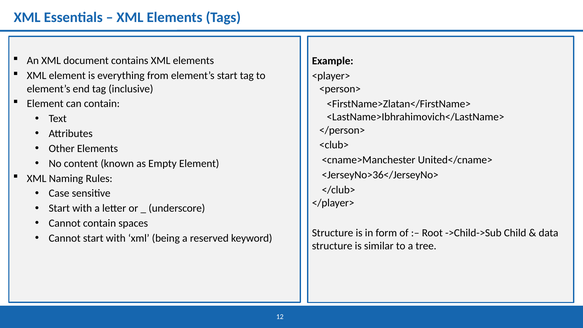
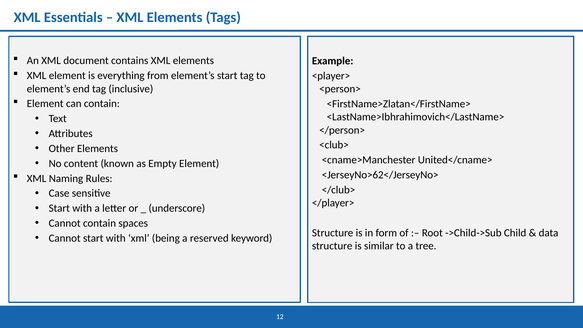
<JerseyNo>36</JerseyNo>: <JerseyNo>36</JerseyNo> -> <JerseyNo>62</JerseyNo>
